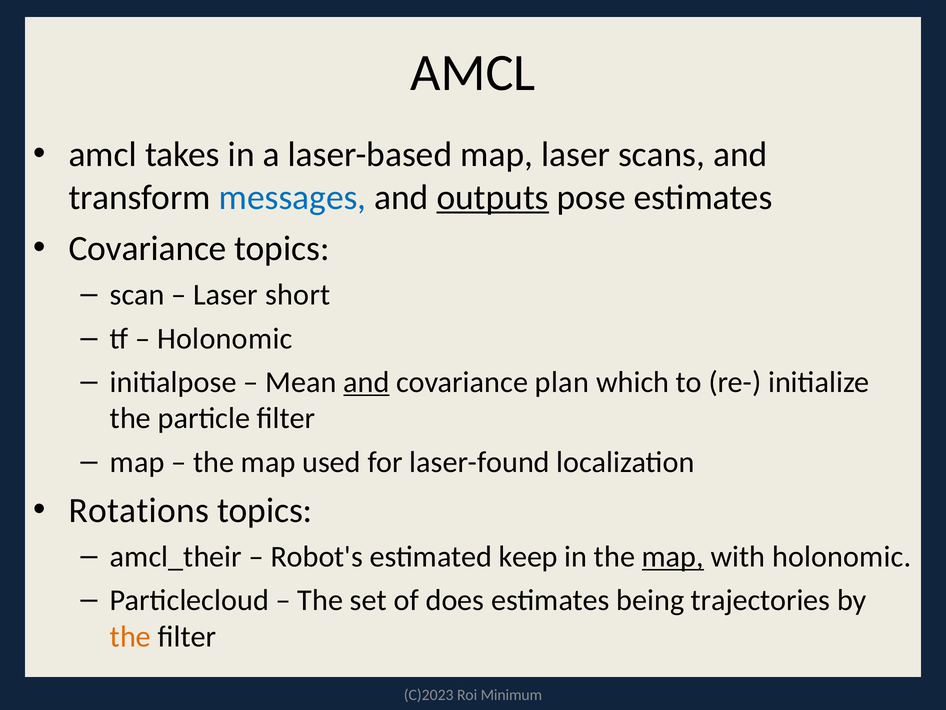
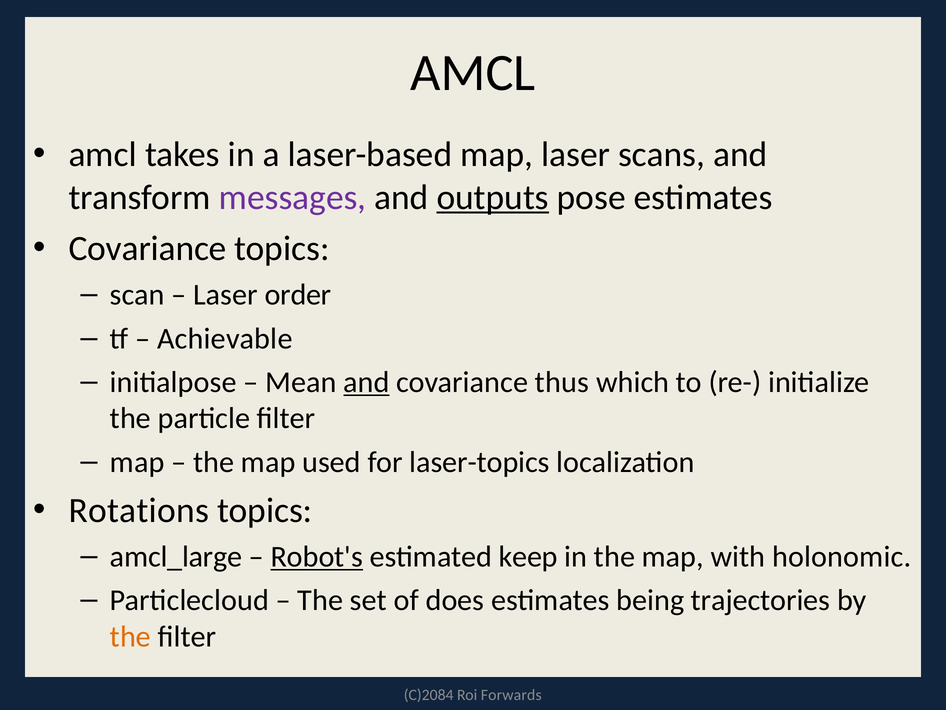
messages colour: blue -> purple
short: short -> order
Holonomic at (225, 338): Holonomic -> Achievable
plan: plan -> thus
laser-found: laser-found -> laser-topics
amcl_their: amcl_their -> amcl_large
Robot's underline: none -> present
map at (673, 556) underline: present -> none
C)2023: C)2023 -> C)2084
Minimum: Minimum -> Forwards
